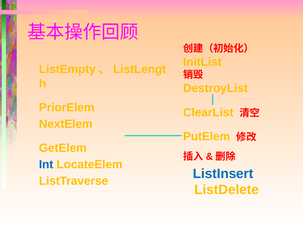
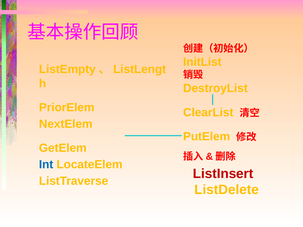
ListInsert colour: blue -> red
